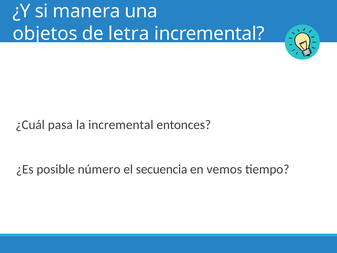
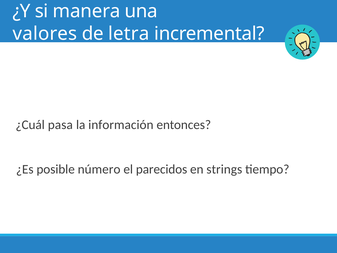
objetos: objetos -> valores
la incremental: incremental -> información
secuencia: secuencia -> parecidos
vemos: vemos -> strings
